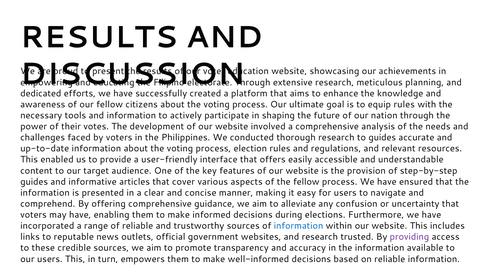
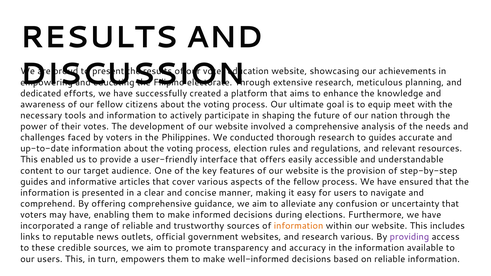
equip rules: rules -> meet
information at (299, 226) colour: blue -> orange
research trusted: trusted -> various
